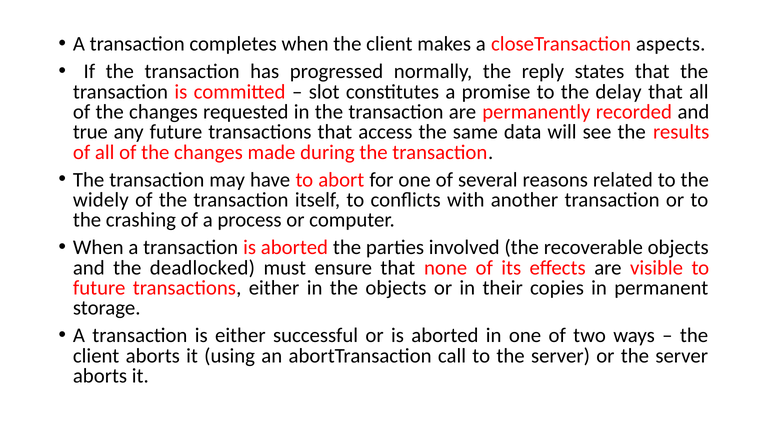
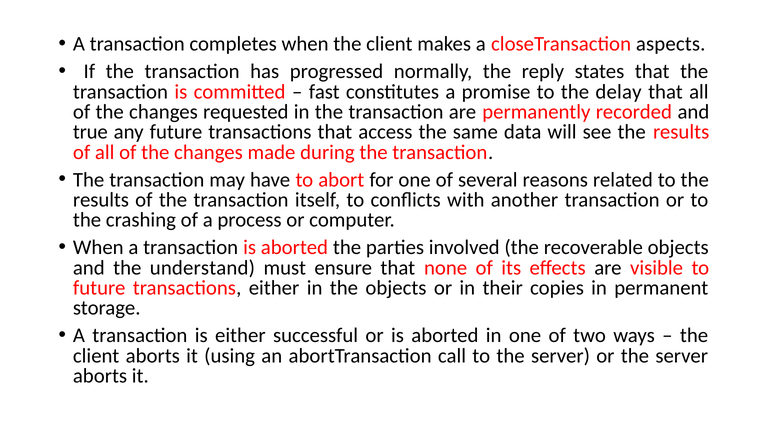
slot: slot -> fast
widely at (101, 200): widely -> results
deadlocked: deadlocked -> understand
